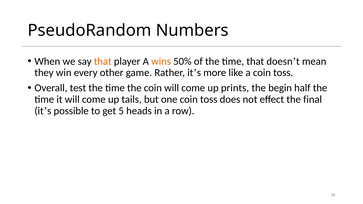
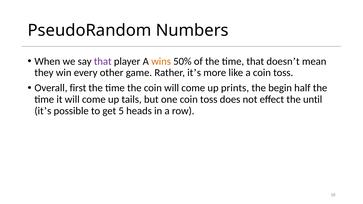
that at (103, 61) colour: orange -> purple
test: test -> first
final: final -> until
